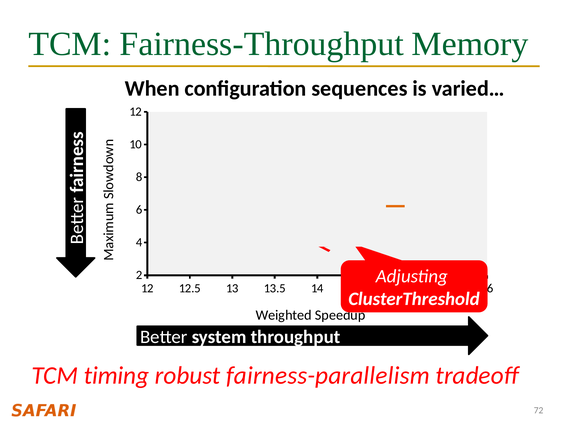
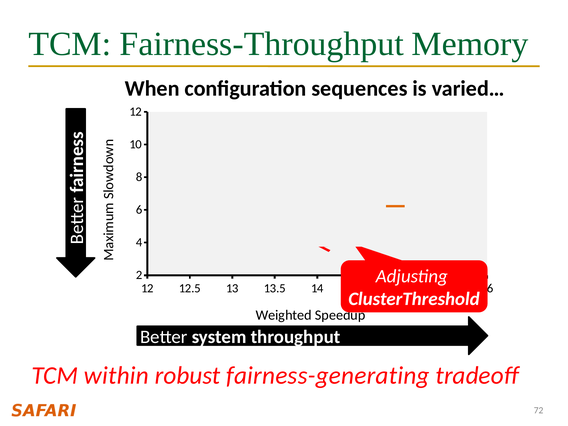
timing: timing -> within
fairness-parallelism: fairness-parallelism -> fairness-generating
